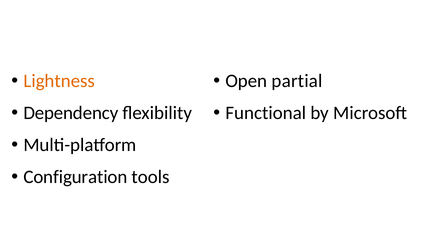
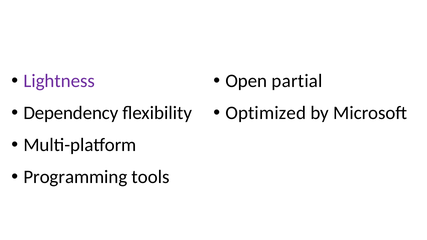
Lightness colour: orange -> purple
Functional: Functional -> Optimized
Configuration: Configuration -> Programming
